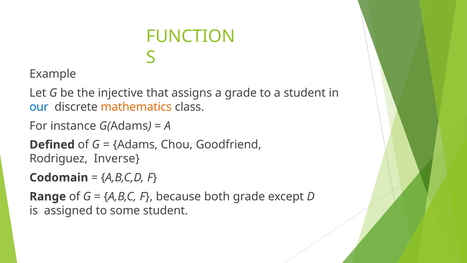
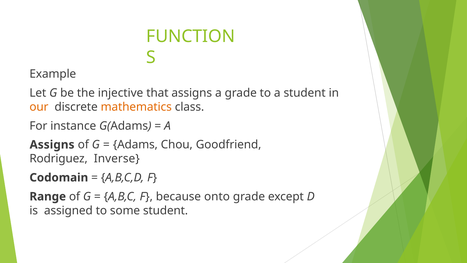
our colour: blue -> orange
Defined at (52, 145): Defined -> Assigns
both: both -> onto
